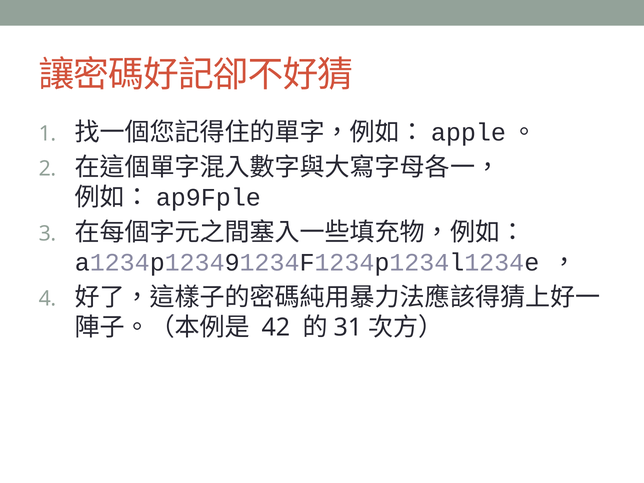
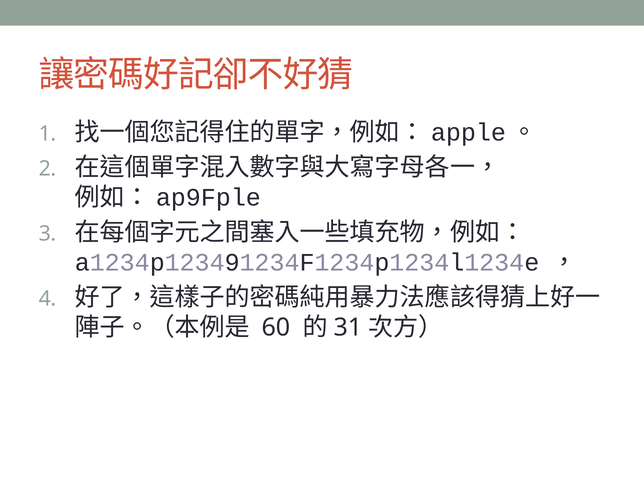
42: 42 -> 60
